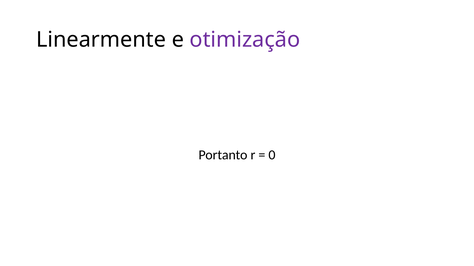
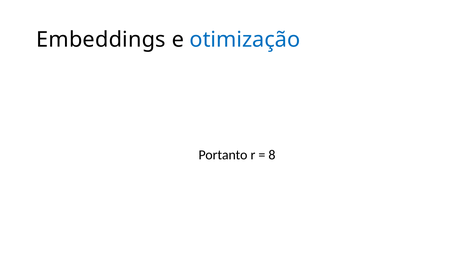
Linearmente: Linearmente -> Embeddings
otimização colour: purple -> blue
0: 0 -> 8
